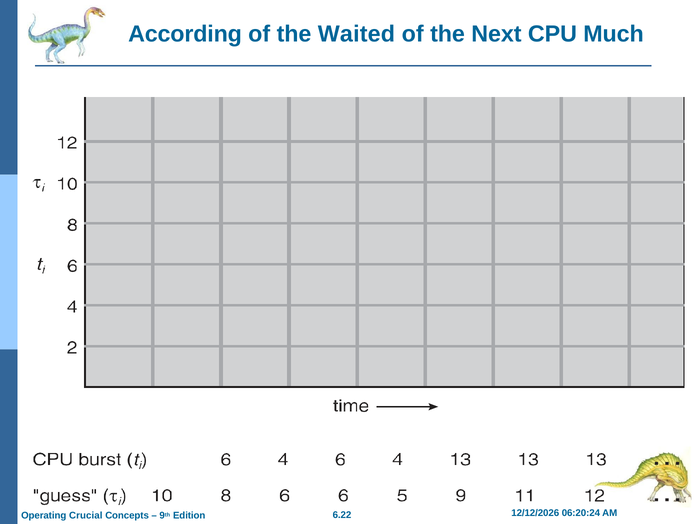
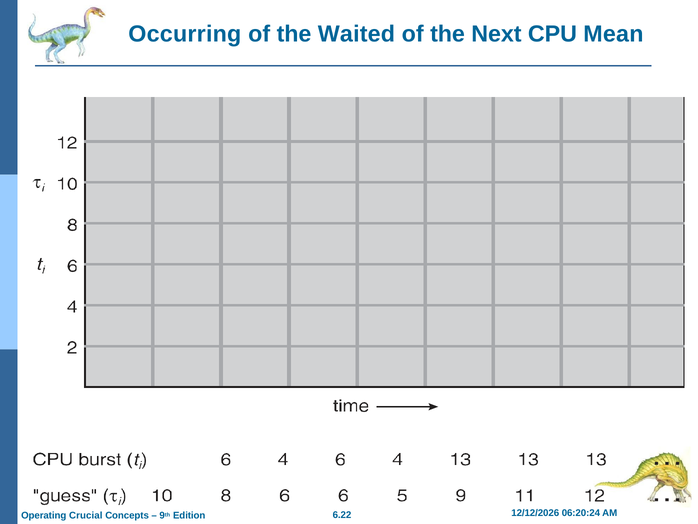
According: According -> Occurring
Much: Much -> Mean
